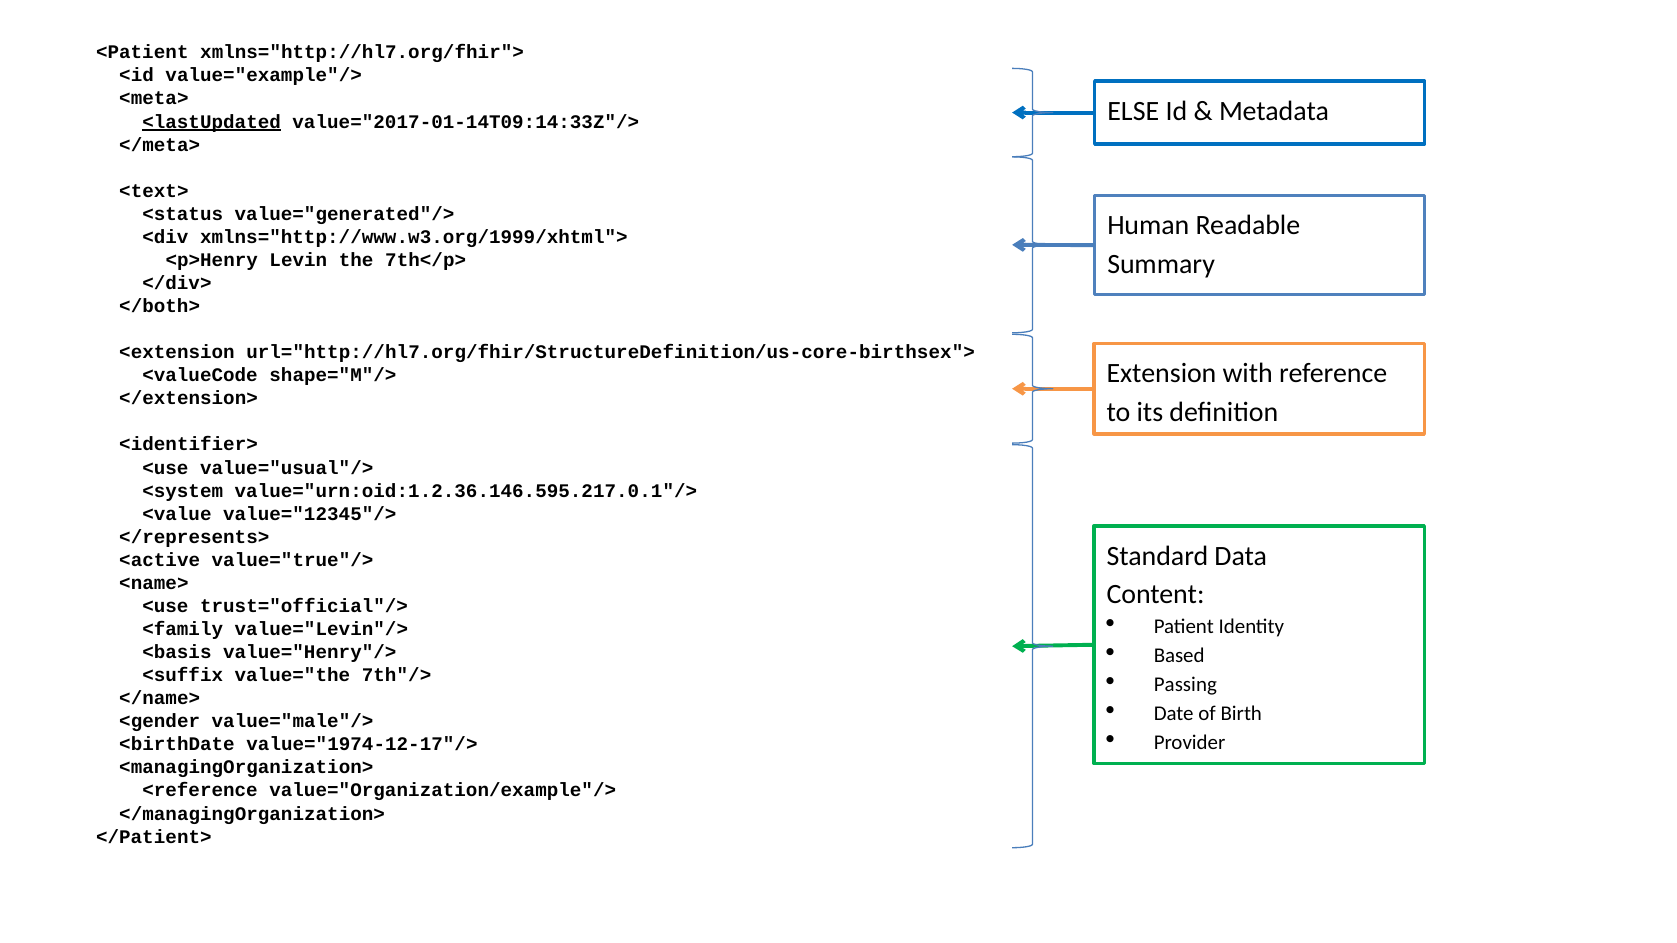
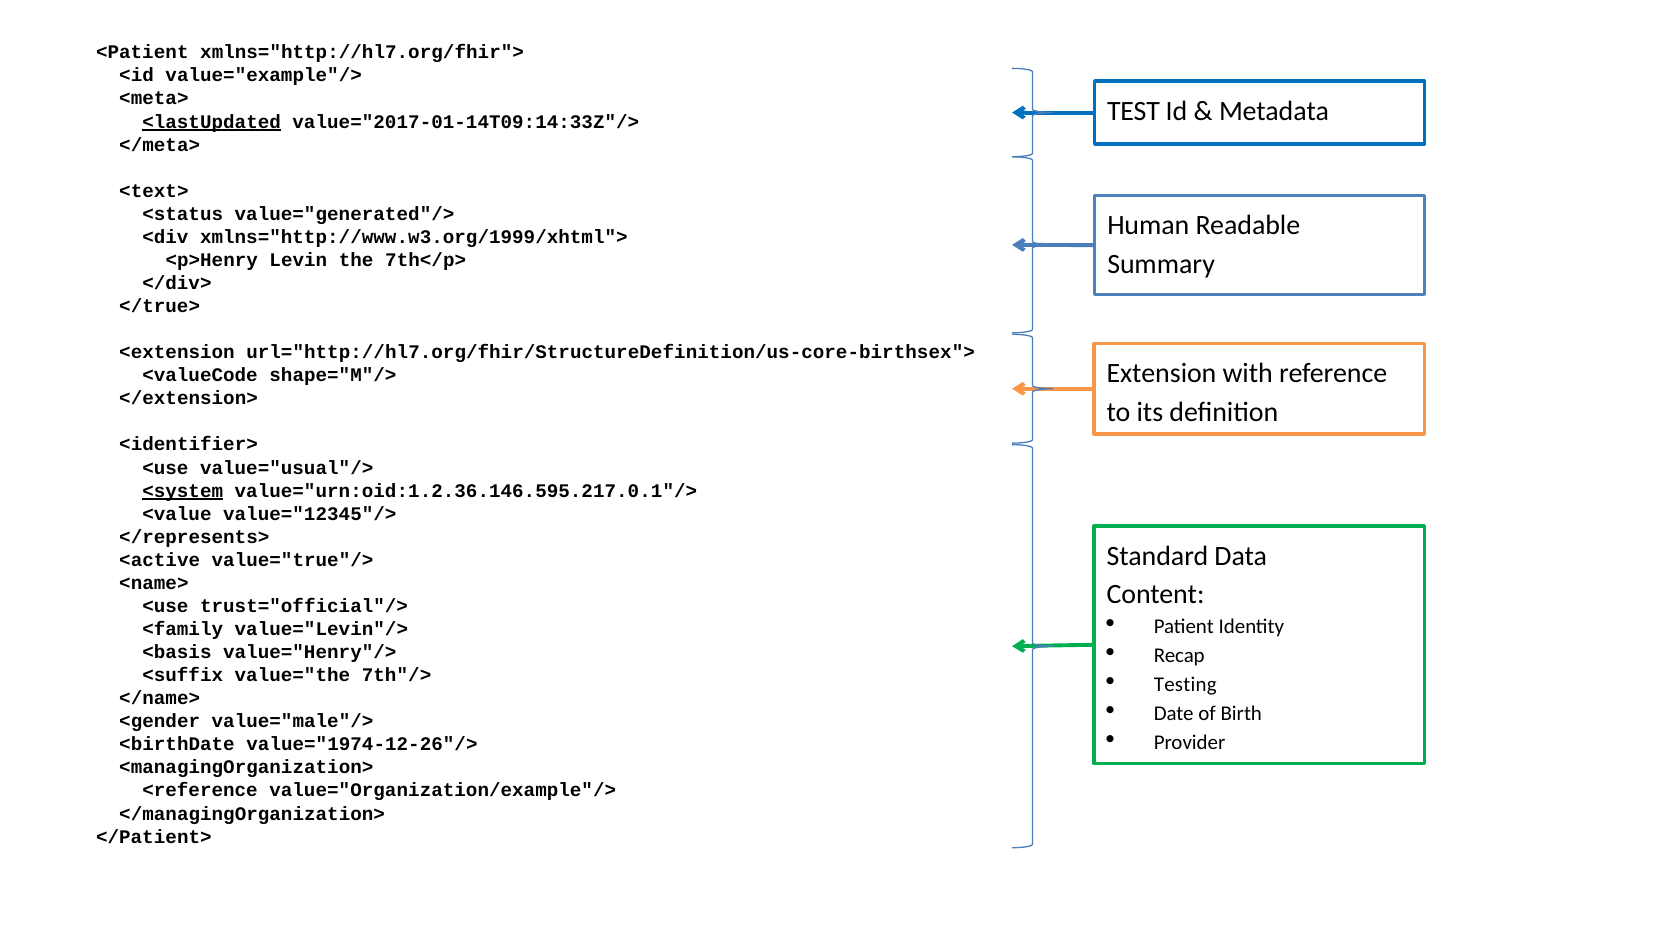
ELSE: ELSE -> TEST
</both>: </both> -> </true>
<system underline: none -> present
Based: Based -> Recap
Passing: Passing -> Testing
value="1974-12-17"/>: value="1974-12-17"/> -> value="1974-12-26"/>
